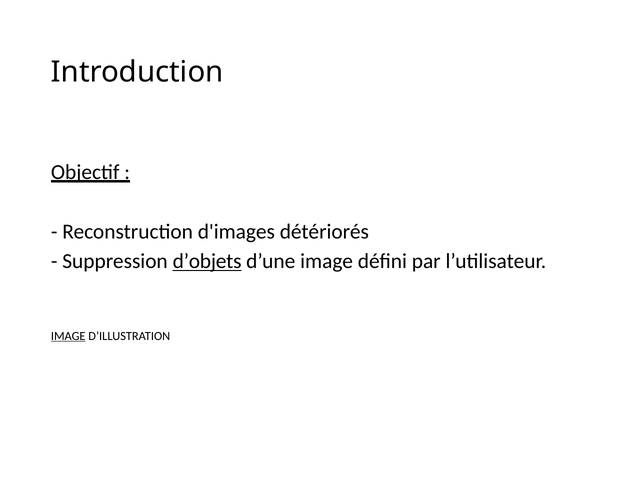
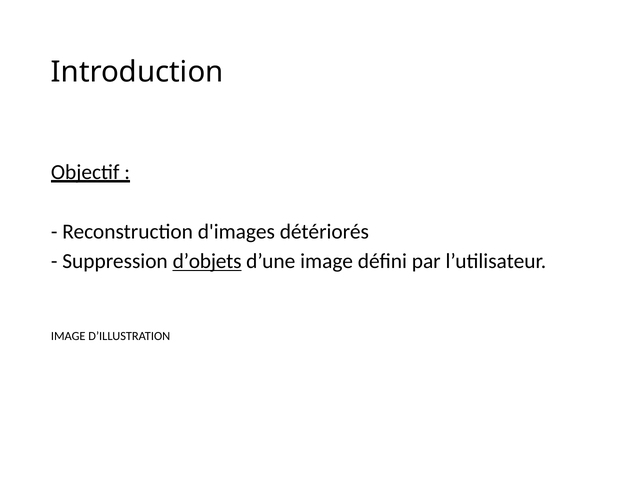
IMAGE at (68, 336) underline: present -> none
